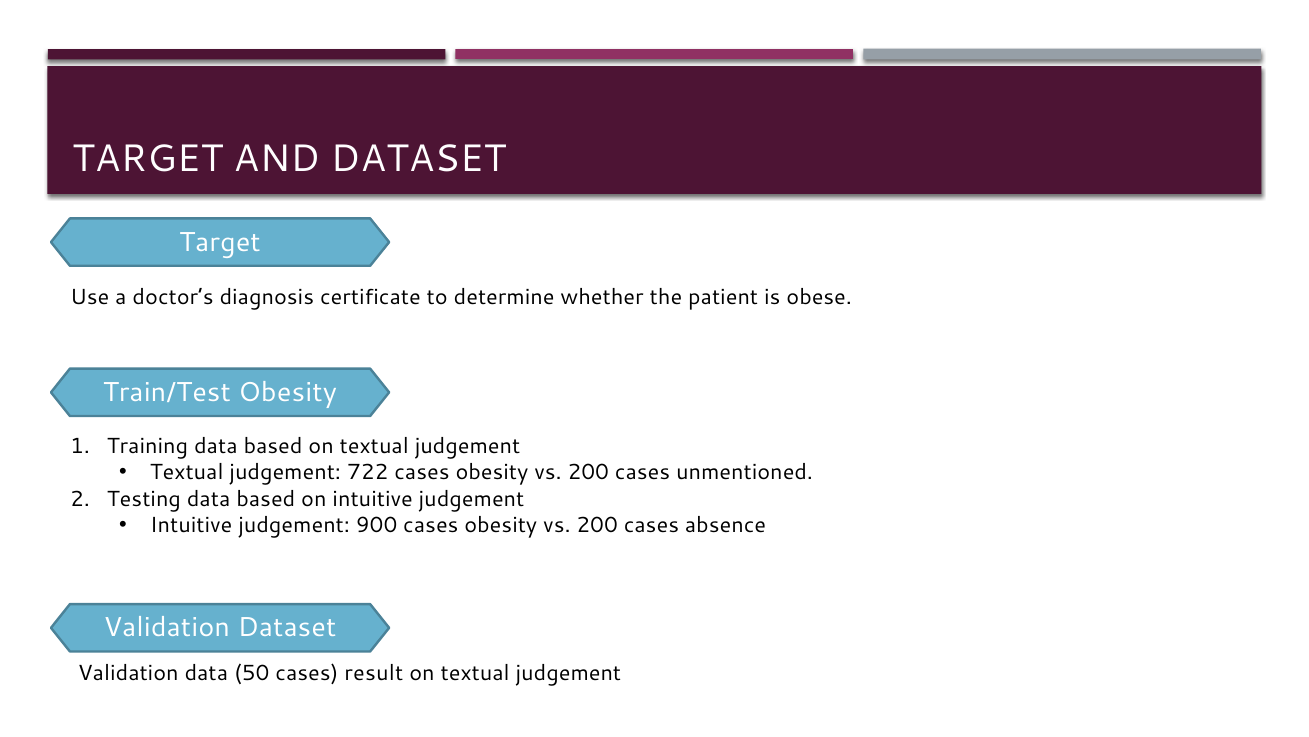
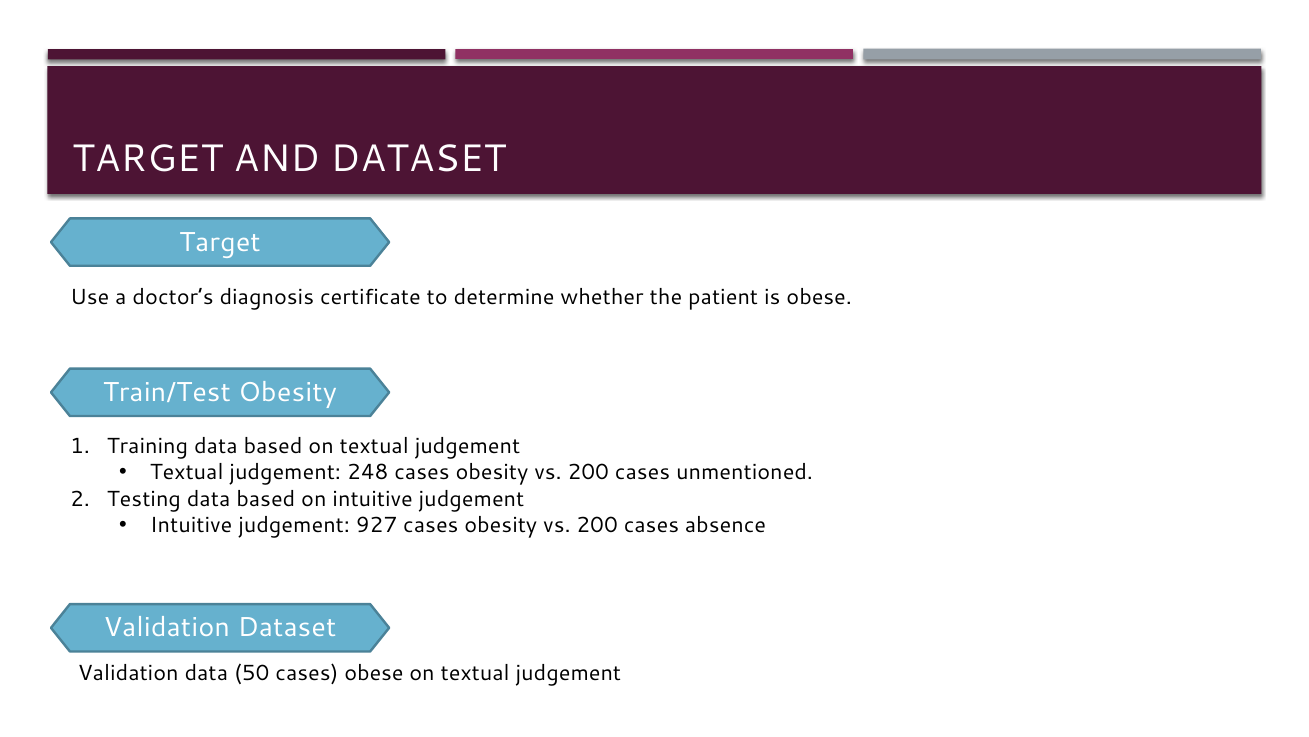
722: 722 -> 248
900: 900 -> 927
cases result: result -> obese
